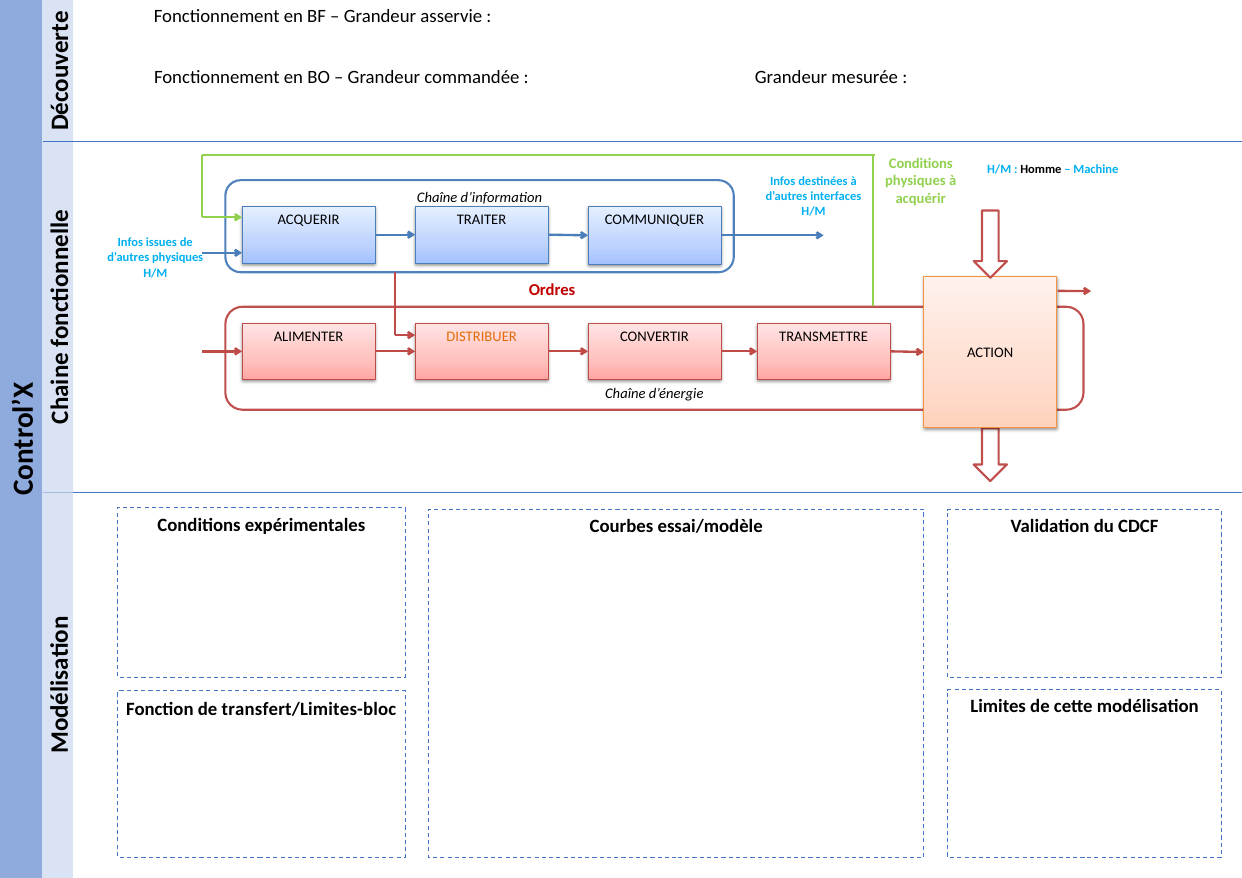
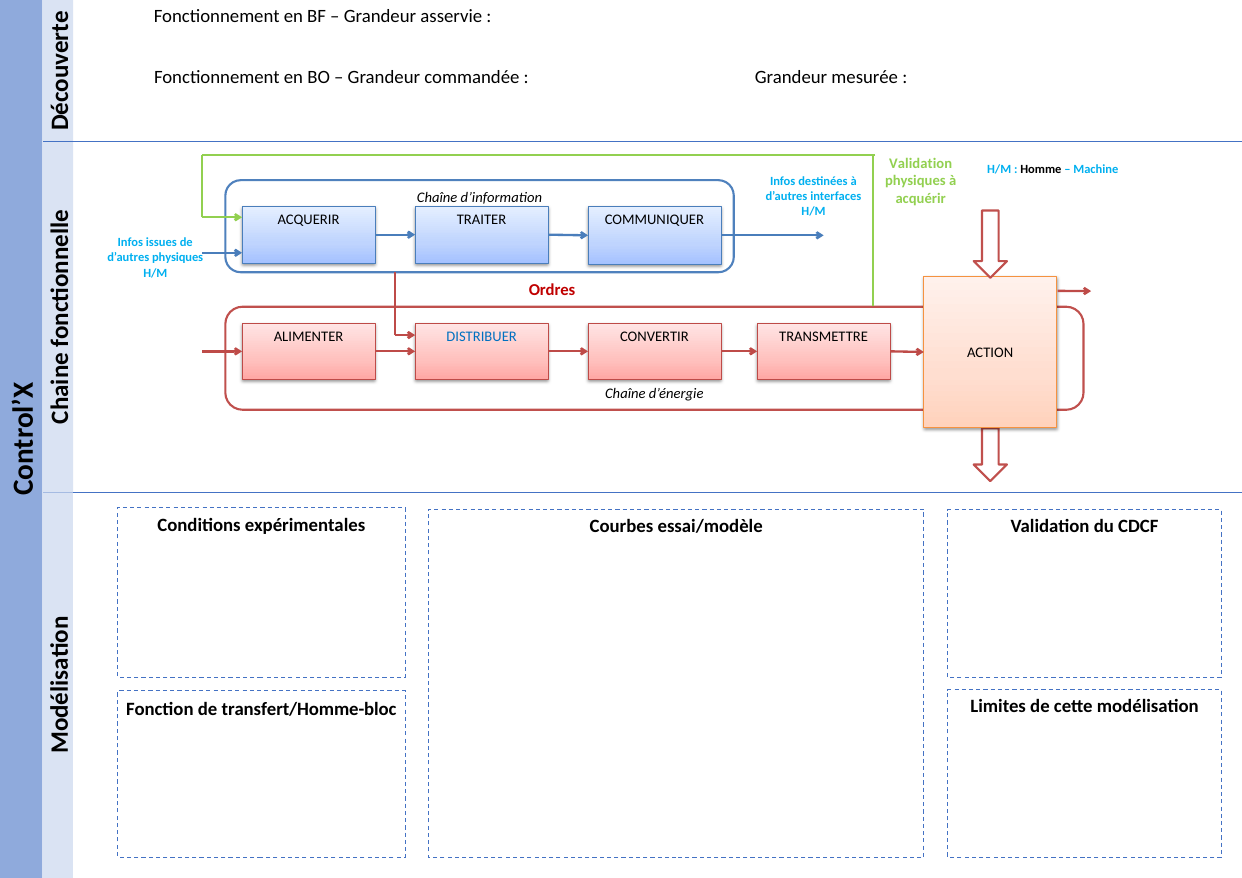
Conditions at (921, 164): Conditions -> Validation
DISTRIBUER colour: orange -> blue
transfert/Limites-bloc: transfert/Limites-bloc -> transfert/Homme-bloc
